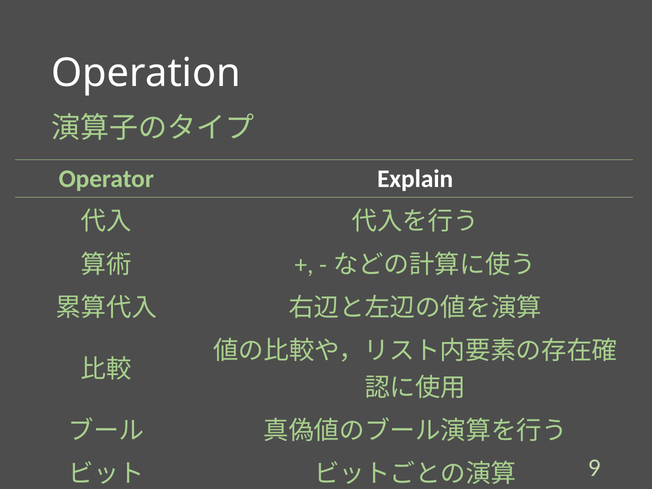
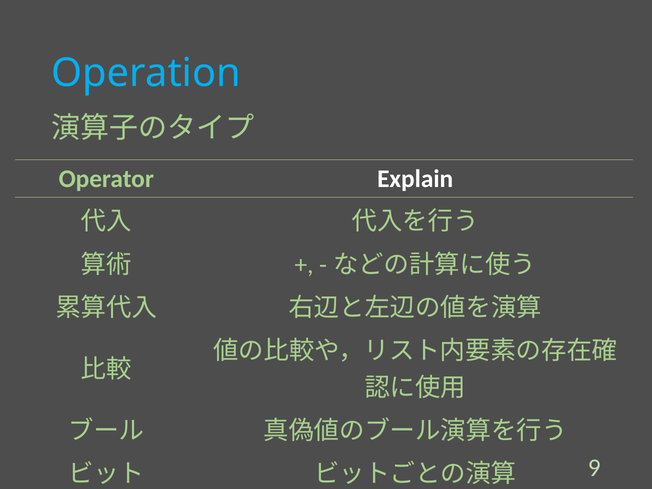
Operation colour: white -> light blue
